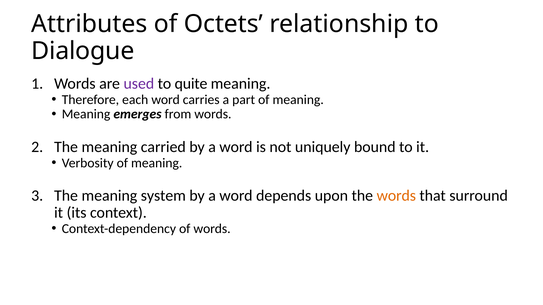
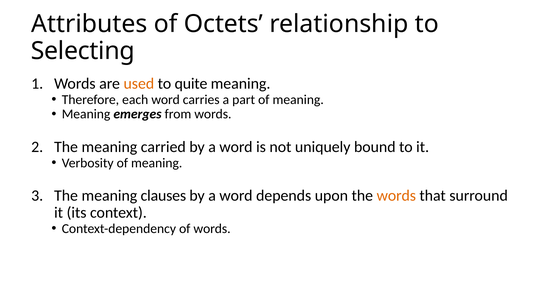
Dialogue: Dialogue -> Selecting
used colour: purple -> orange
system: system -> clauses
